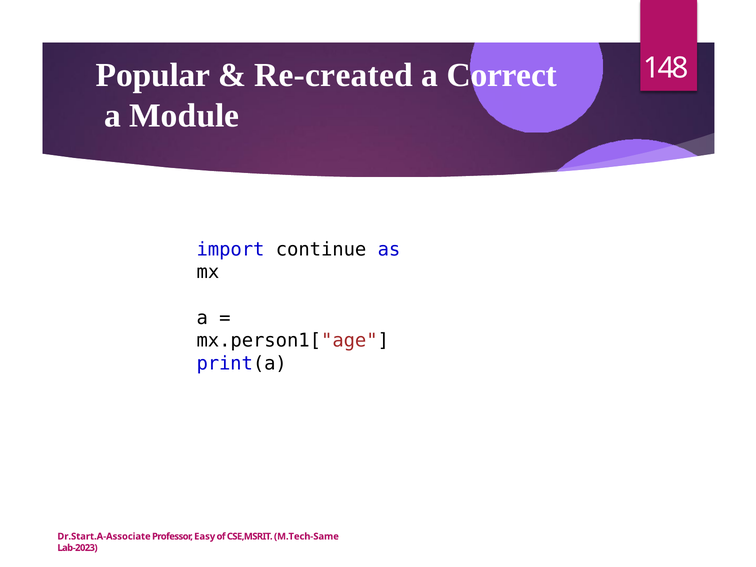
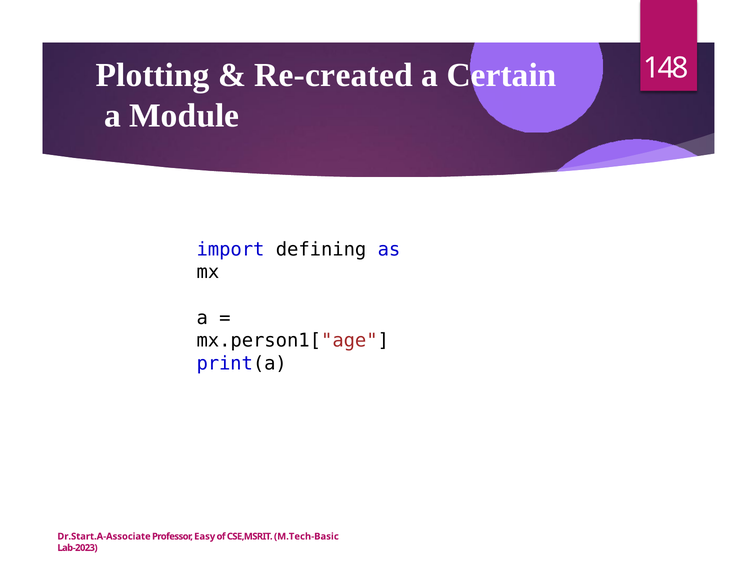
Popular: Popular -> Plotting
Correct: Correct -> Certain
continue: continue -> defining
M.Tech-Same: M.Tech-Same -> M.Tech-Basic
